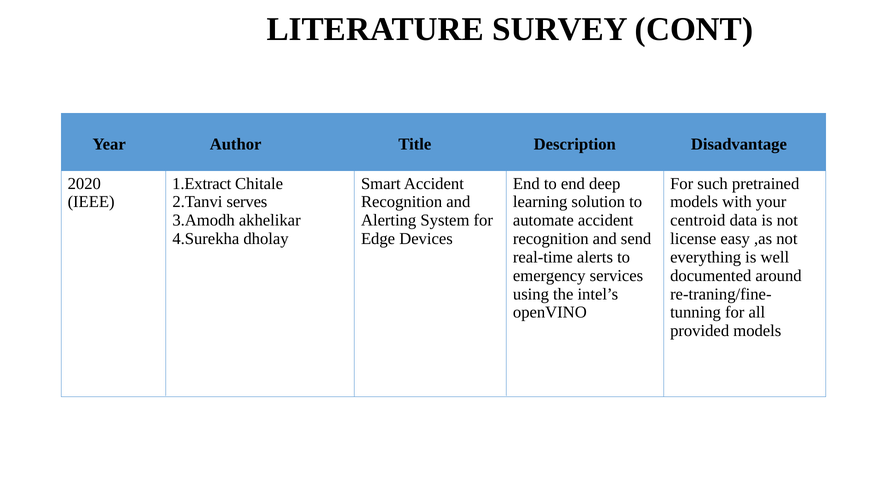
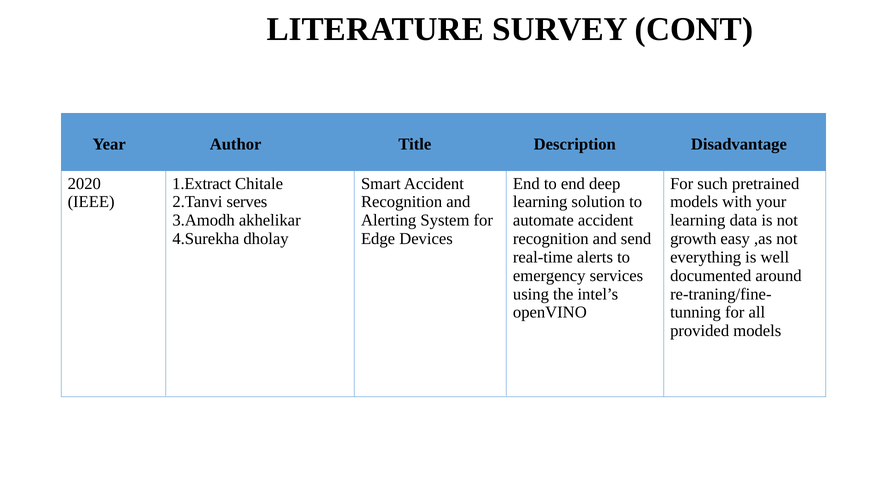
centroid at (698, 220): centroid -> learning
license: license -> growth
